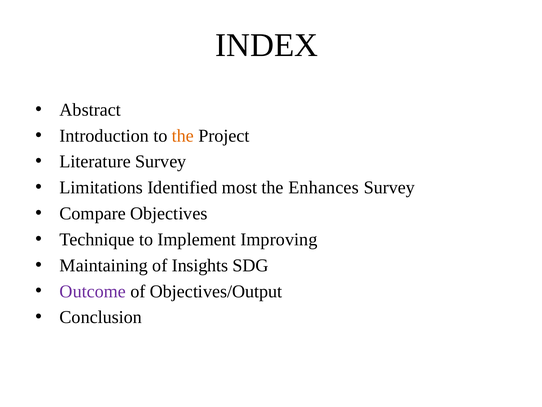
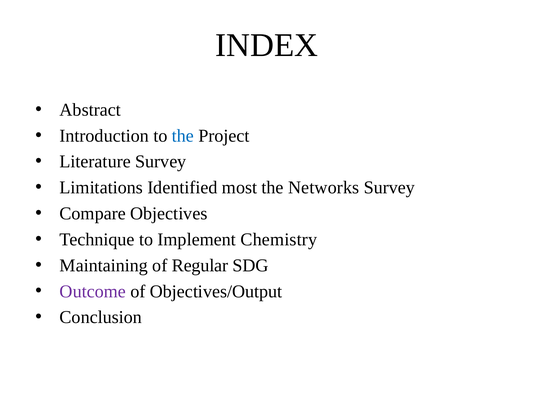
the at (183, 136) colour: orange -> blue
Enhances: Enhances -> Networks
Improving: Improving -> Chemistry
Insights: Insights -> Regular
